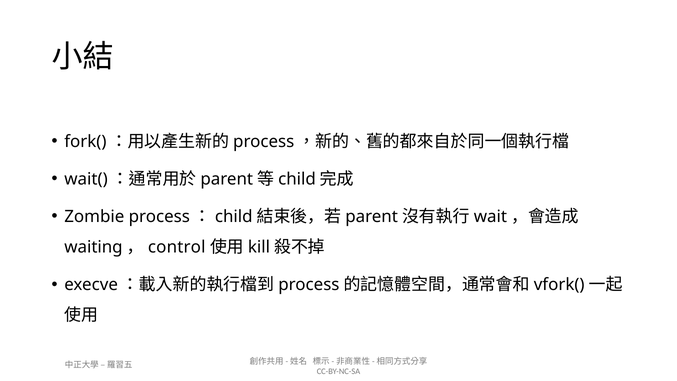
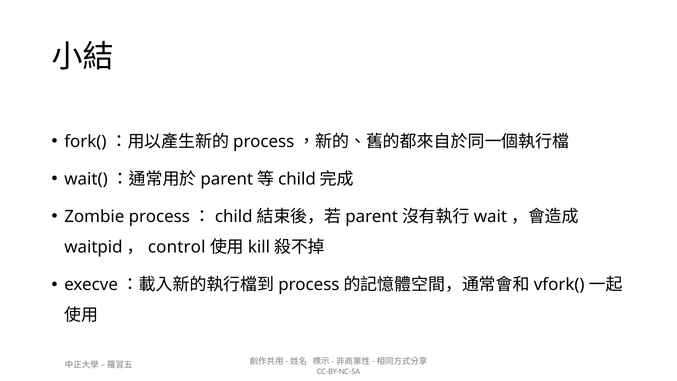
waiting: waiting -> waitpid
